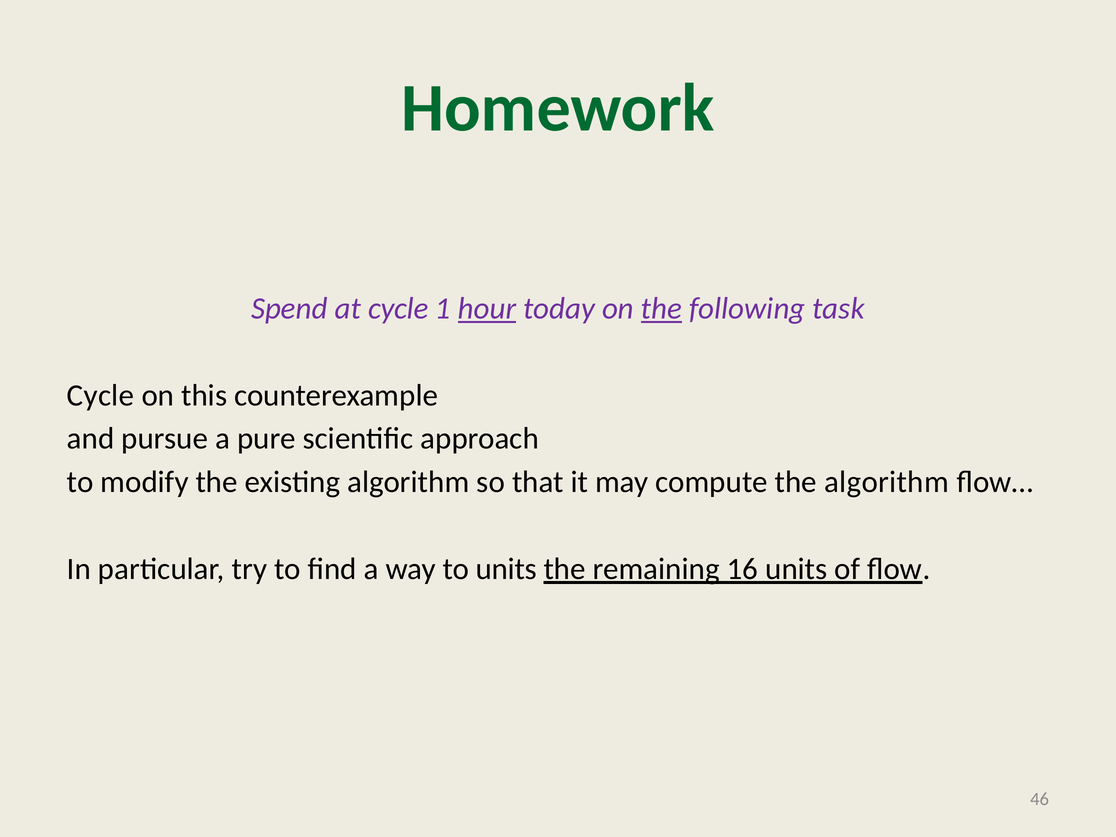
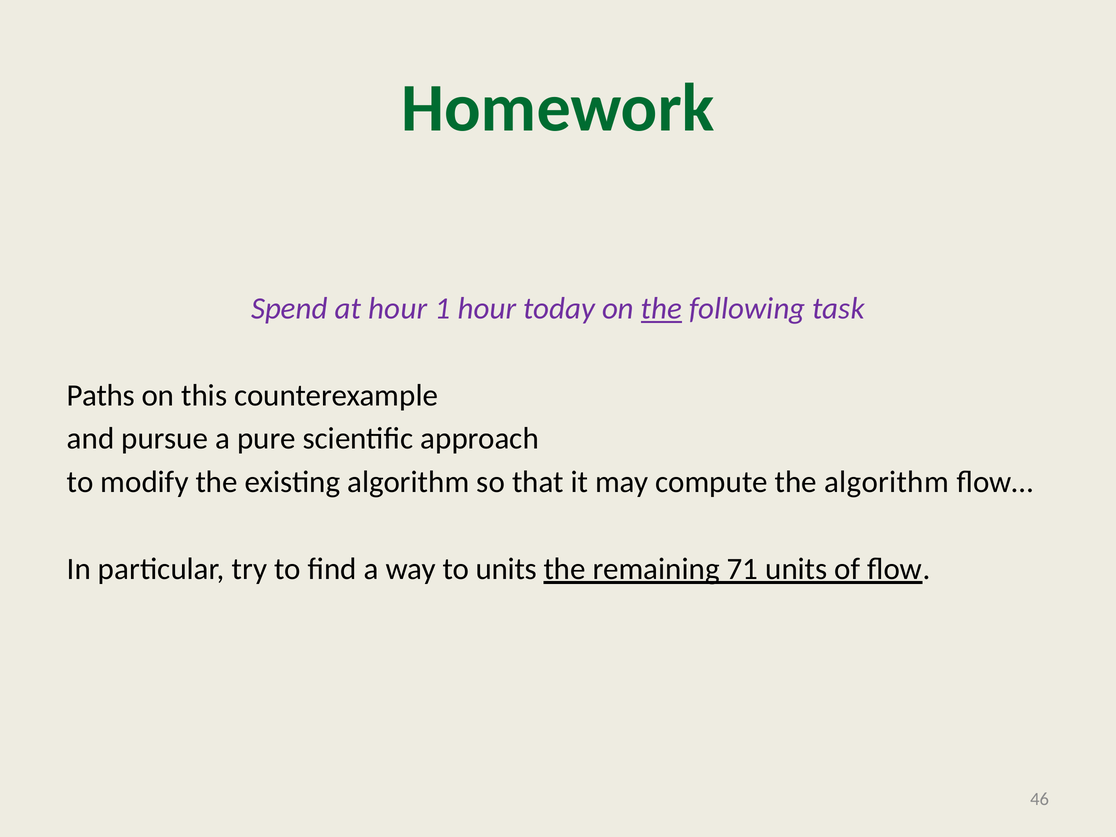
at cycle: cycle -> hour
hour at (487, 308) underline: present -> none
Cycle at (101, 395): Cycle -> Paths
16: 16 -> 71
